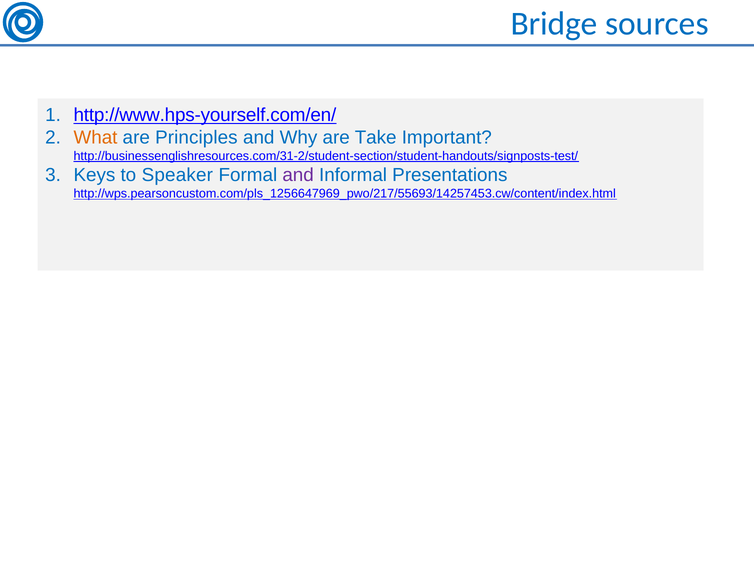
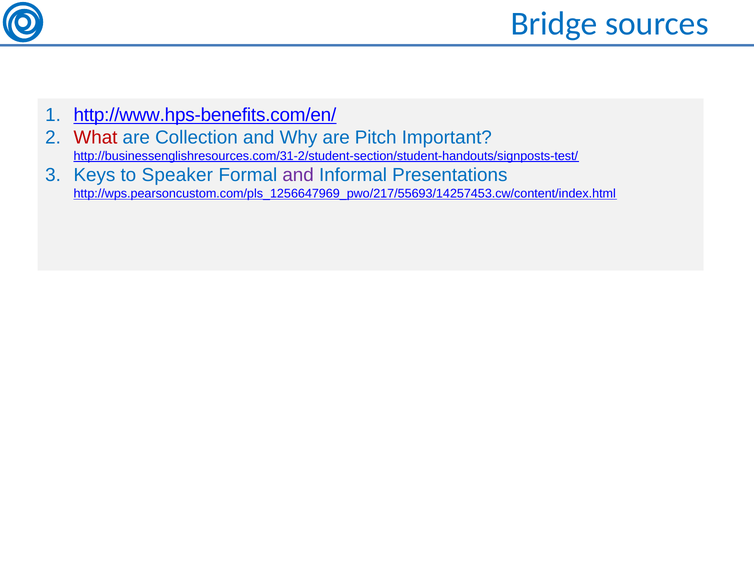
http://www.hps-yourself.com/en/: http://www.hps-yourself.com/en/ -> http://www.hps-benefits.com/en/
What colour: orange -> red
Principles: Principles -> Collection
Take: Take -> Pitch
